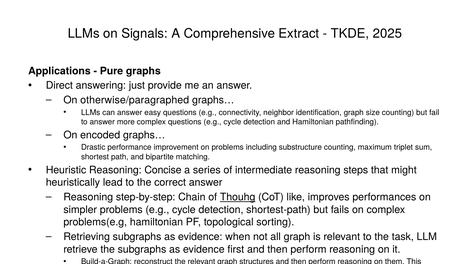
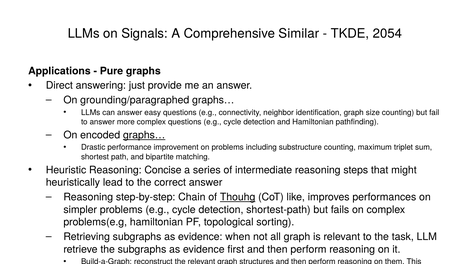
Extract: Extract -> Similar
2025: 2025 -> 2054
otherwise/paragraphed: otherwise/paragraphed -> grounding/paragraphed
graphs… at (144, 135) underline: none -> present
